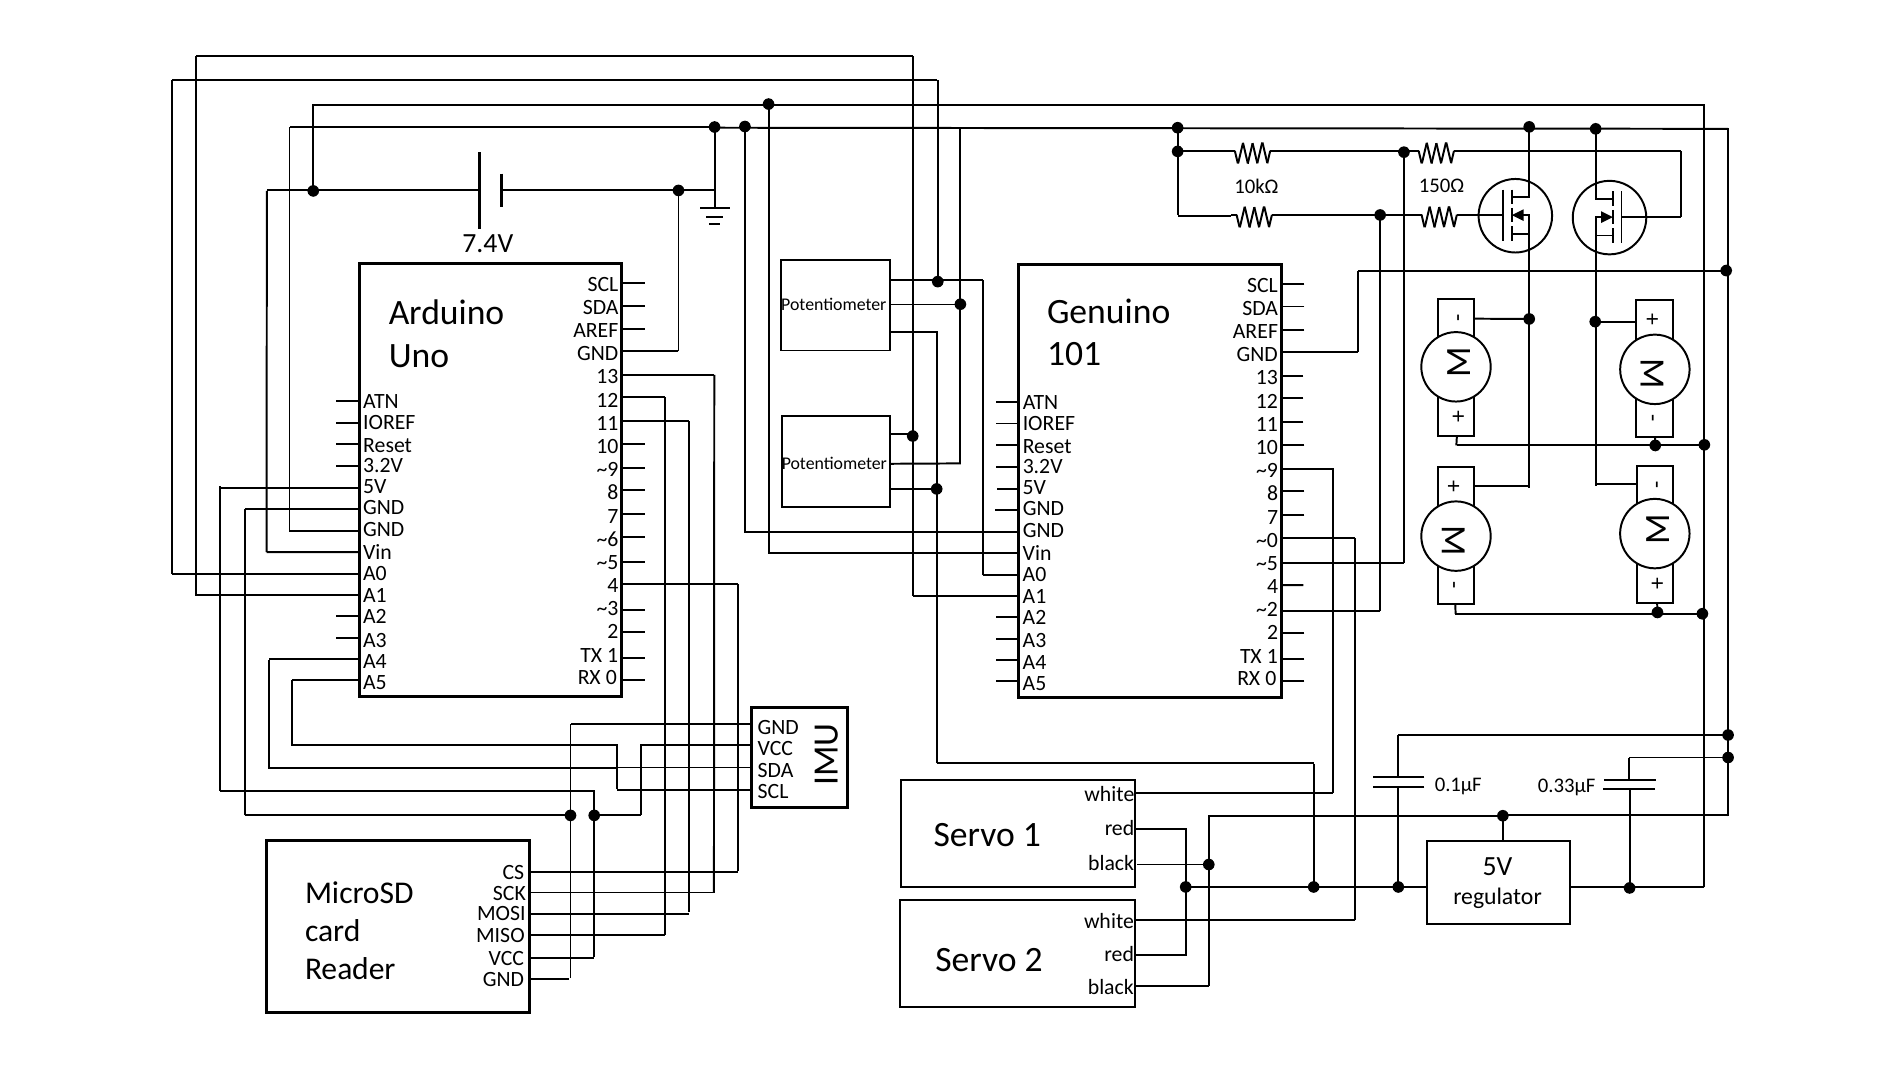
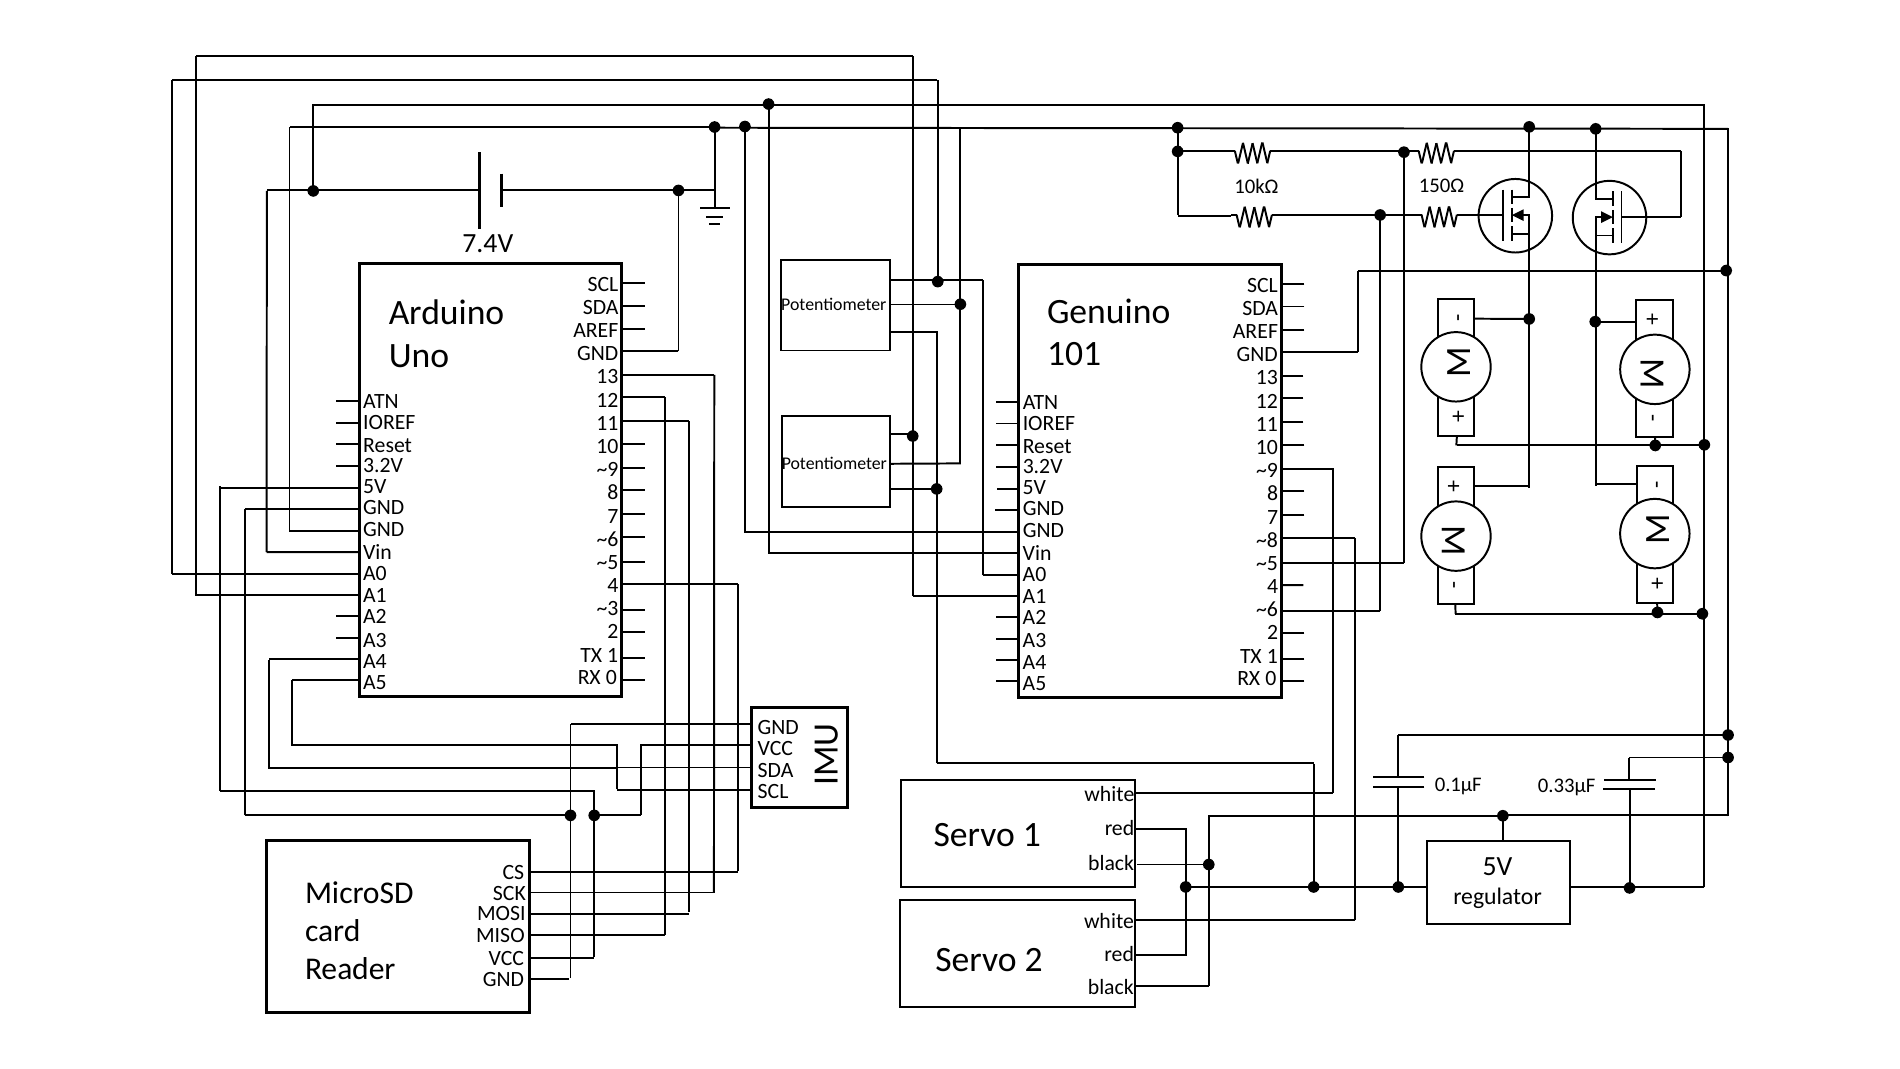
~0: ~0 -> ~8
~2 at (1267, 609): ~2 -> ~6
